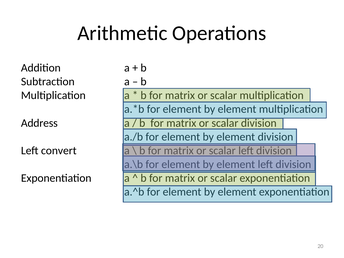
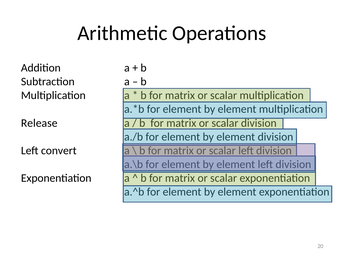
Address: Address -> Release
